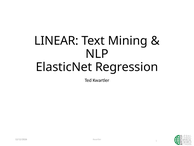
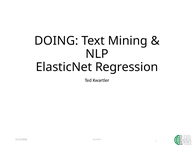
LINEAR: LINEAR -> DOING
